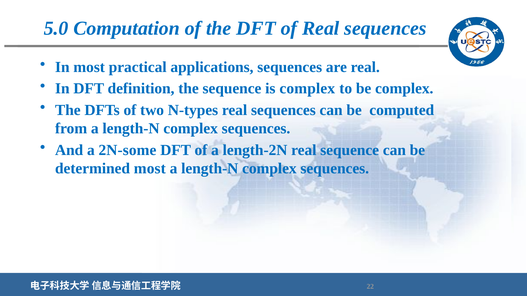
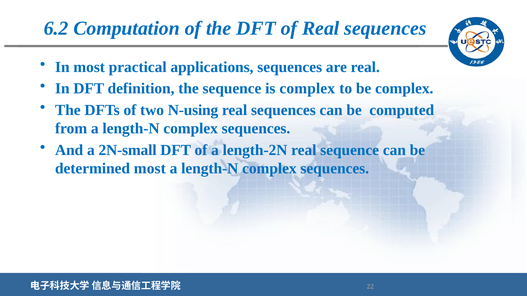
5.0: 5.0 -> 6.2
N-types: N-types -> N-using
2N-some: 2N-some -> 2N-small
